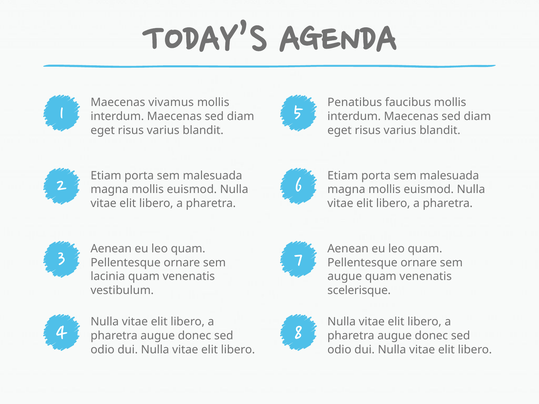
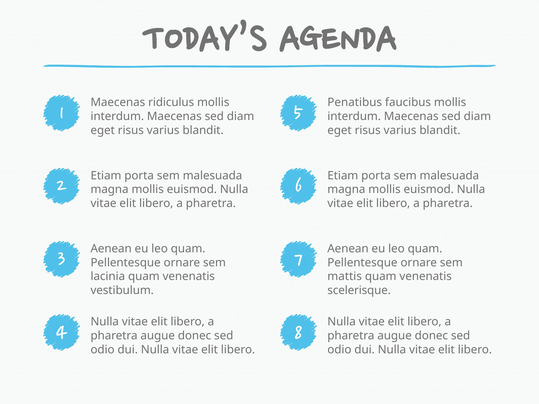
vivamus: vivamus -> ridiculus
augue at (345, 277): augue -> mattis
